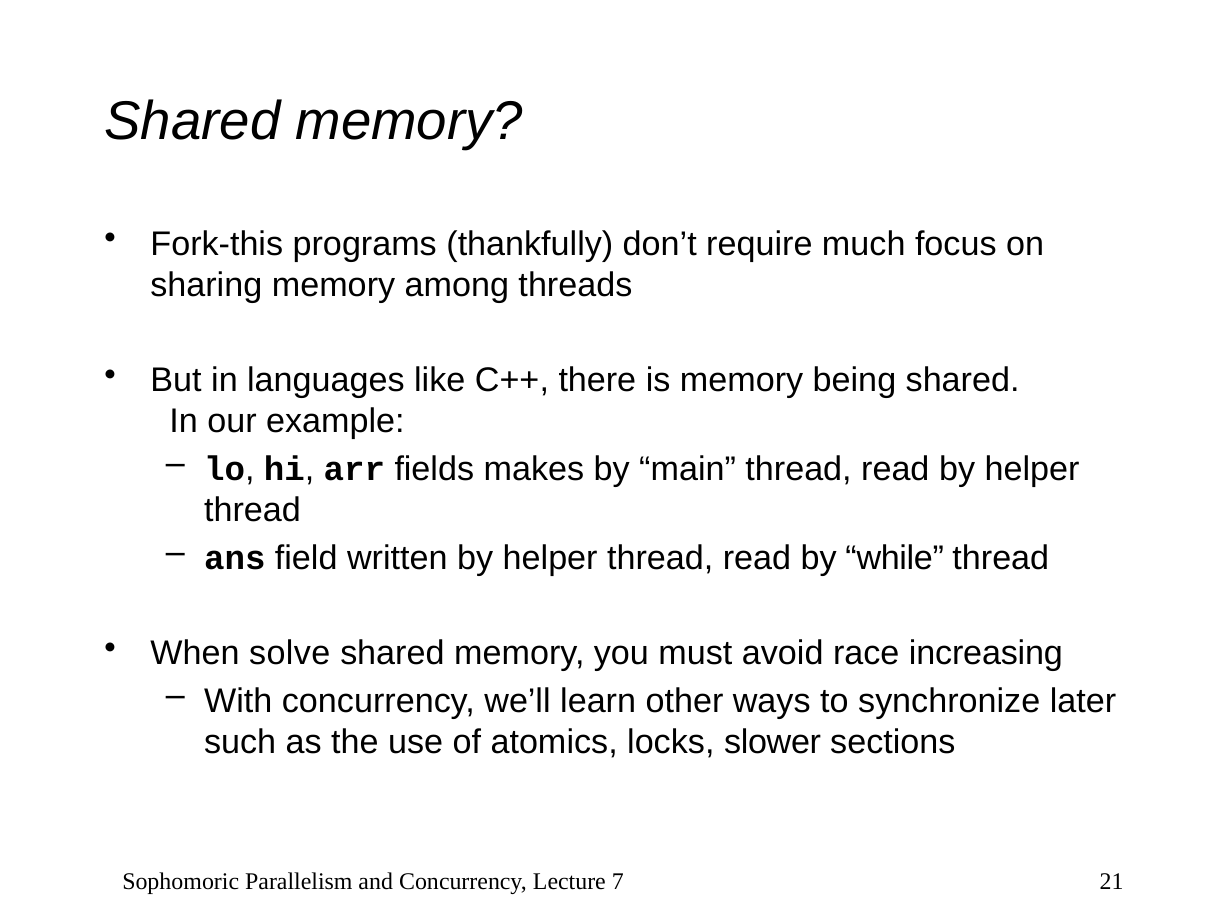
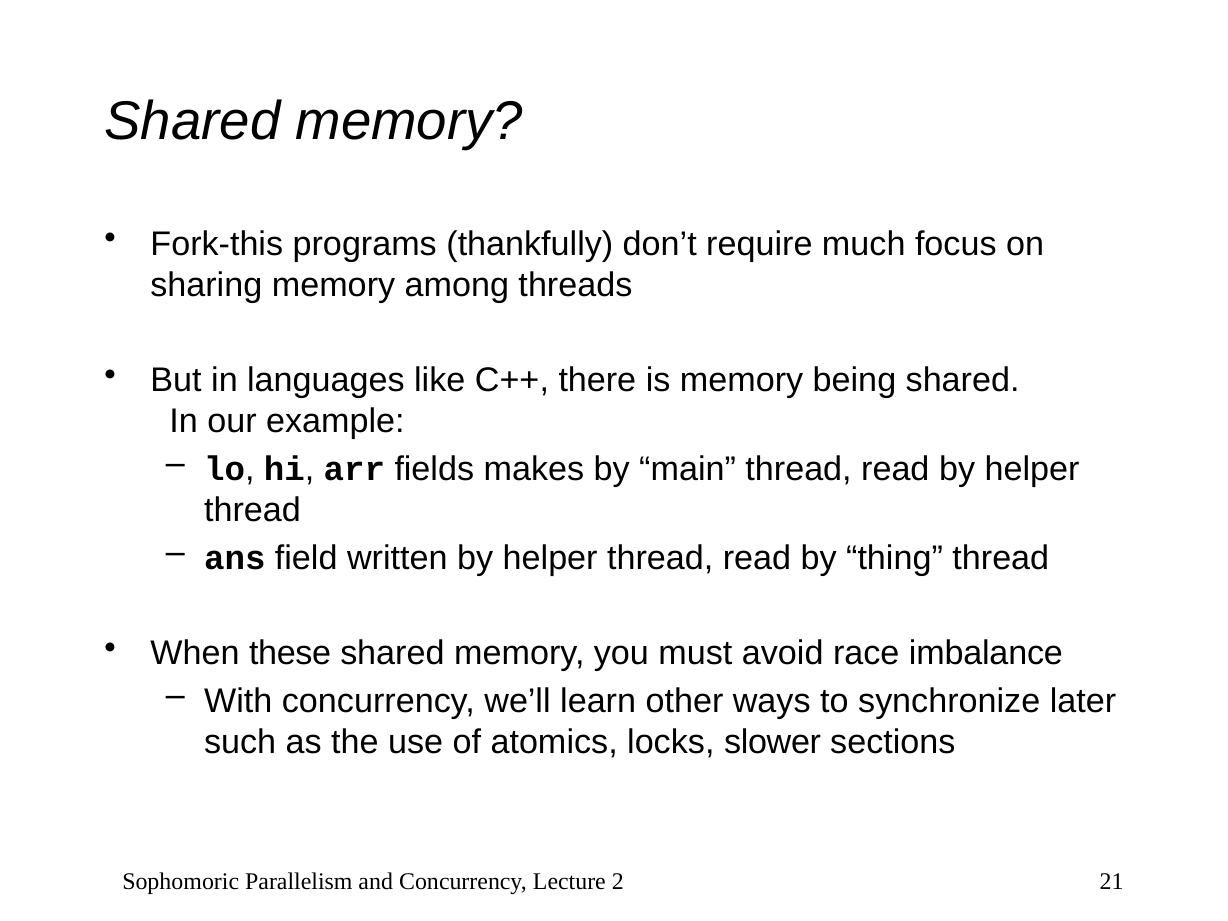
while: while -> thing
solve: solve -> these
increasing: increasing -> imbalance
7: 7 -> 2
